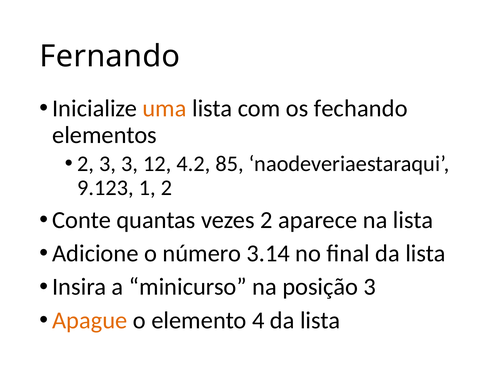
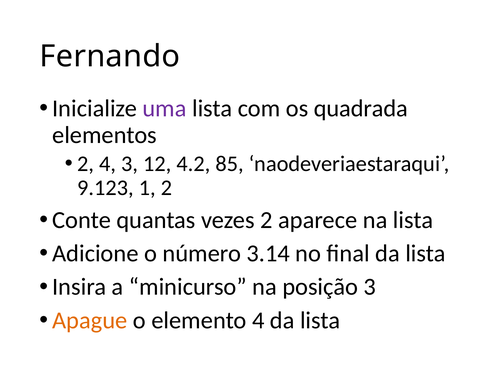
uma colour: orange -> purple
fechando: fechando -> quadrada
2 3: 3 -> 4
